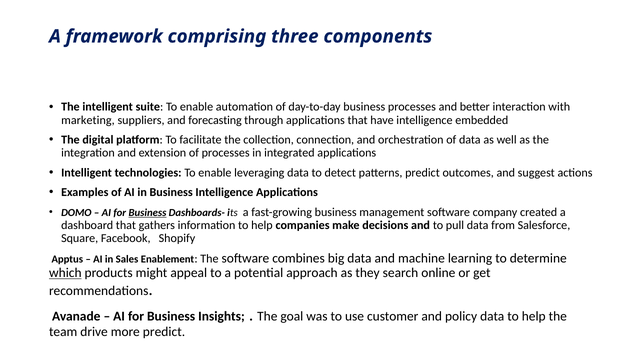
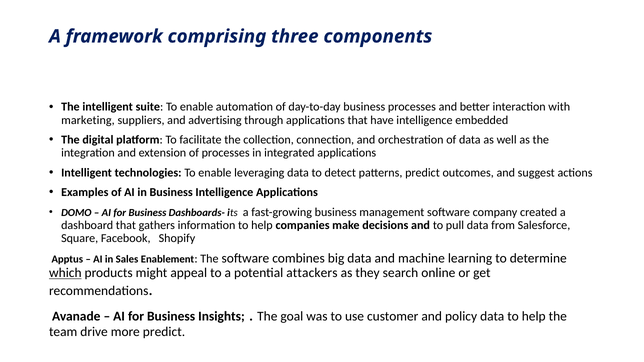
forecasting: forecasting -> advertising
Business at (147, 213) underline: present -> none
approach: approach -> attackers
